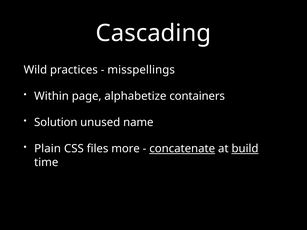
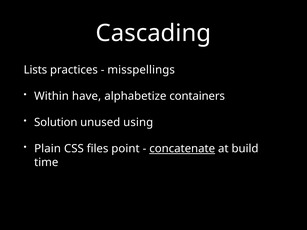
Wild: Wild -> Lists
page: page -> have
name: name -> using
more: more -> point
build underline: present -> none
